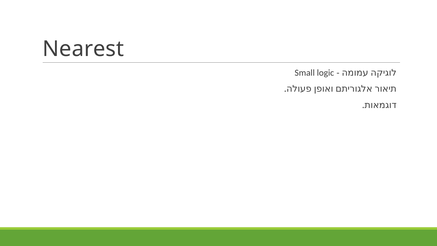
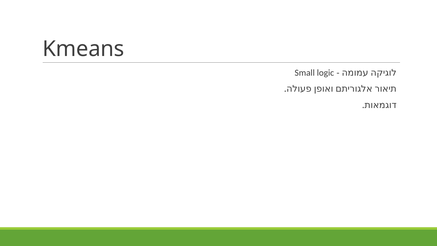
Nearest: Nearest -> Kmeans
